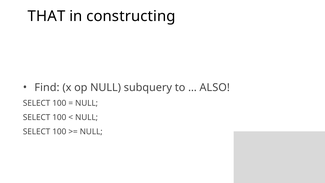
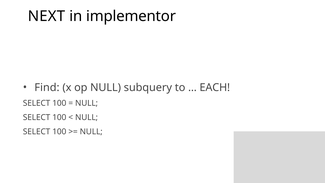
THAT: THAT -> NEXT
constructing: constructing -> implementor
ALSO: ALSO -> EACH
